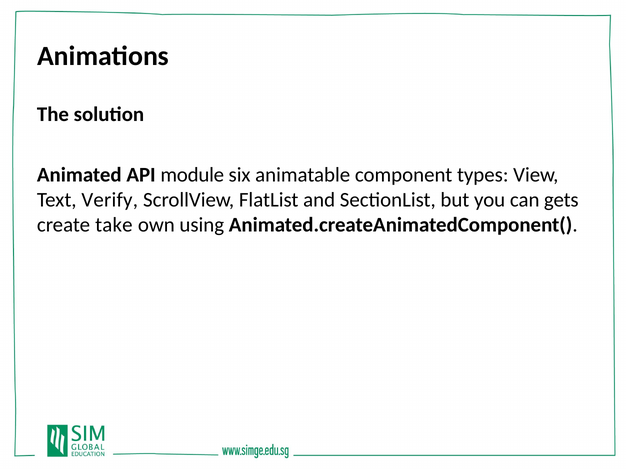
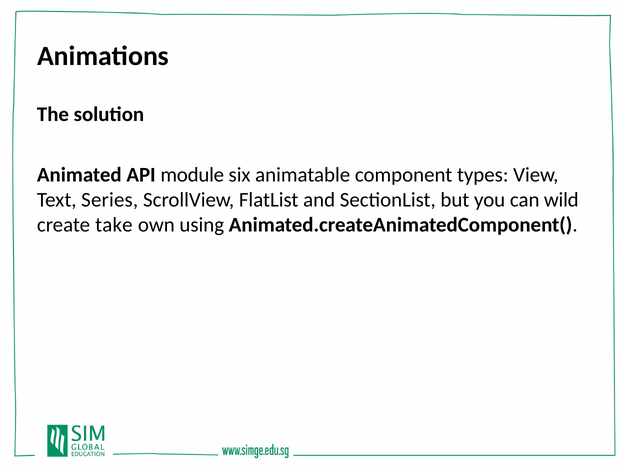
Verify: Verify -> Series
gets: gets -> wild
